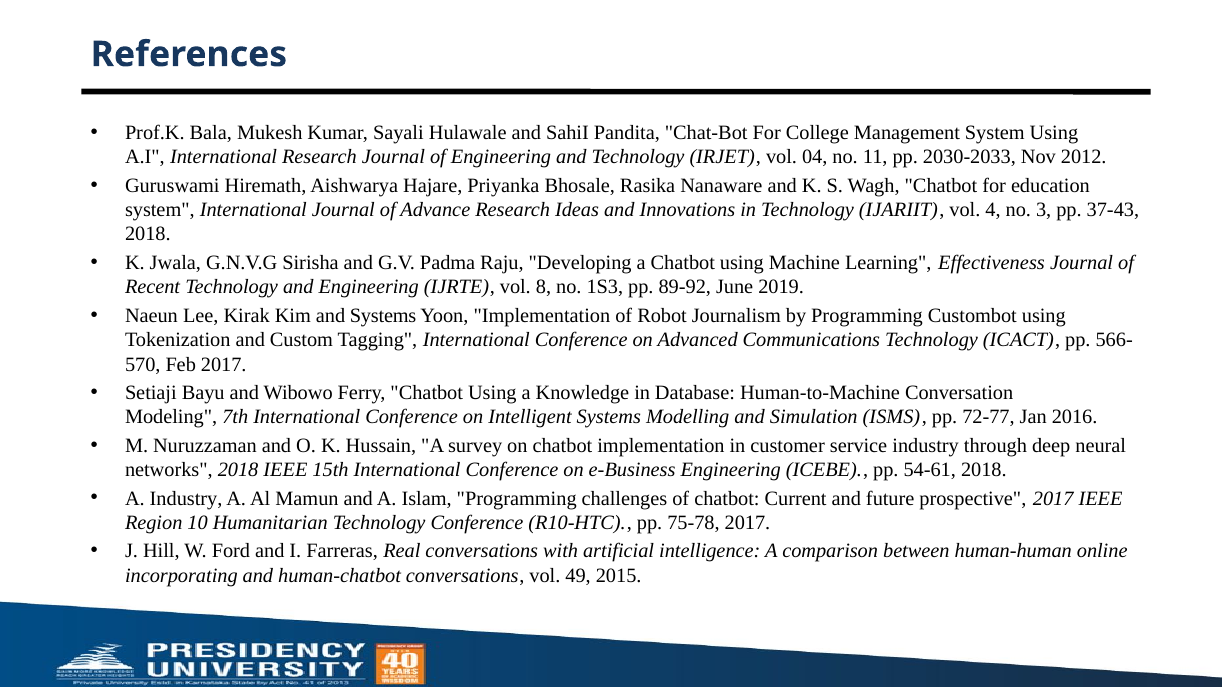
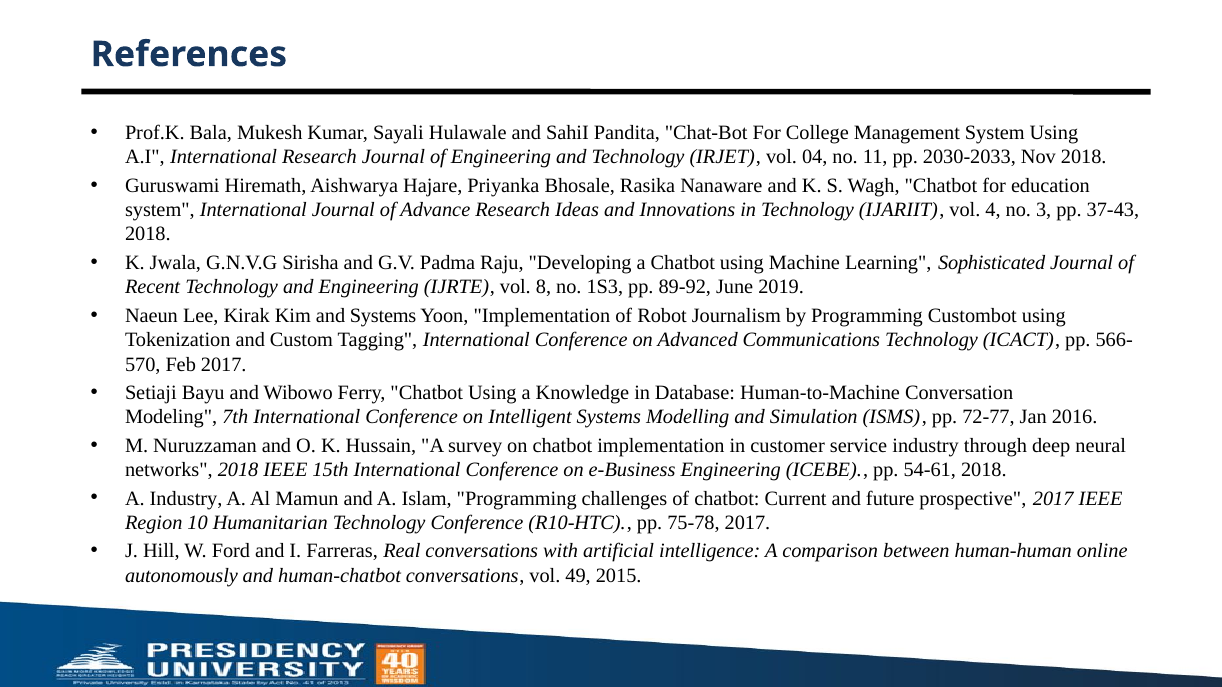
Nov 2012: 2012 -> 2018
Effectiveness: Effectiveness -> Sophisticated
incorporating: incorporating -> autonomously
